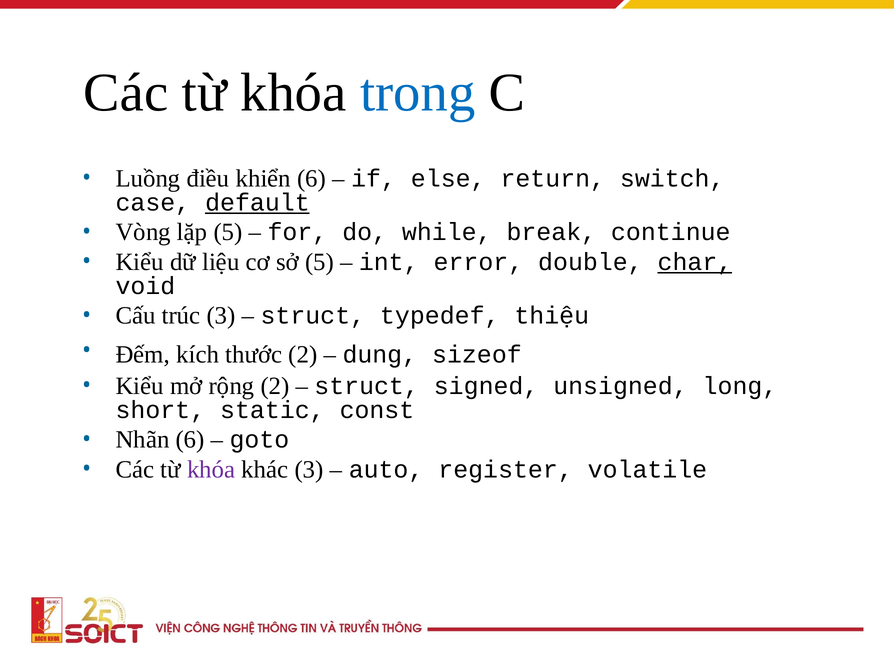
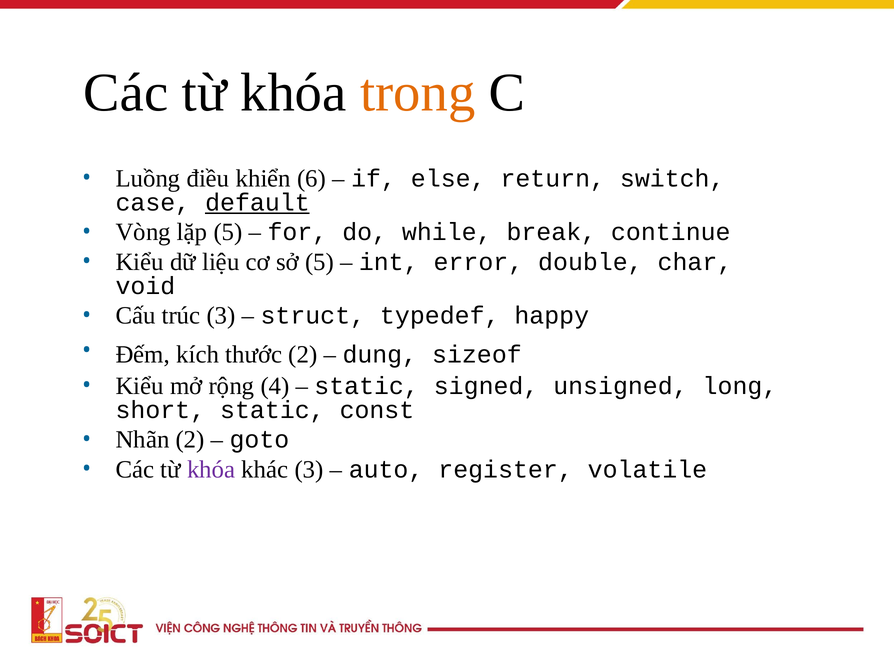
trong colour: blue -> orange
char underline: present -> none
thiệu: thiệu -> happy
rộng 2: 2 -> 4
struct at (367, 386): struct -> static
Nhãn 6: 6 -> 2
